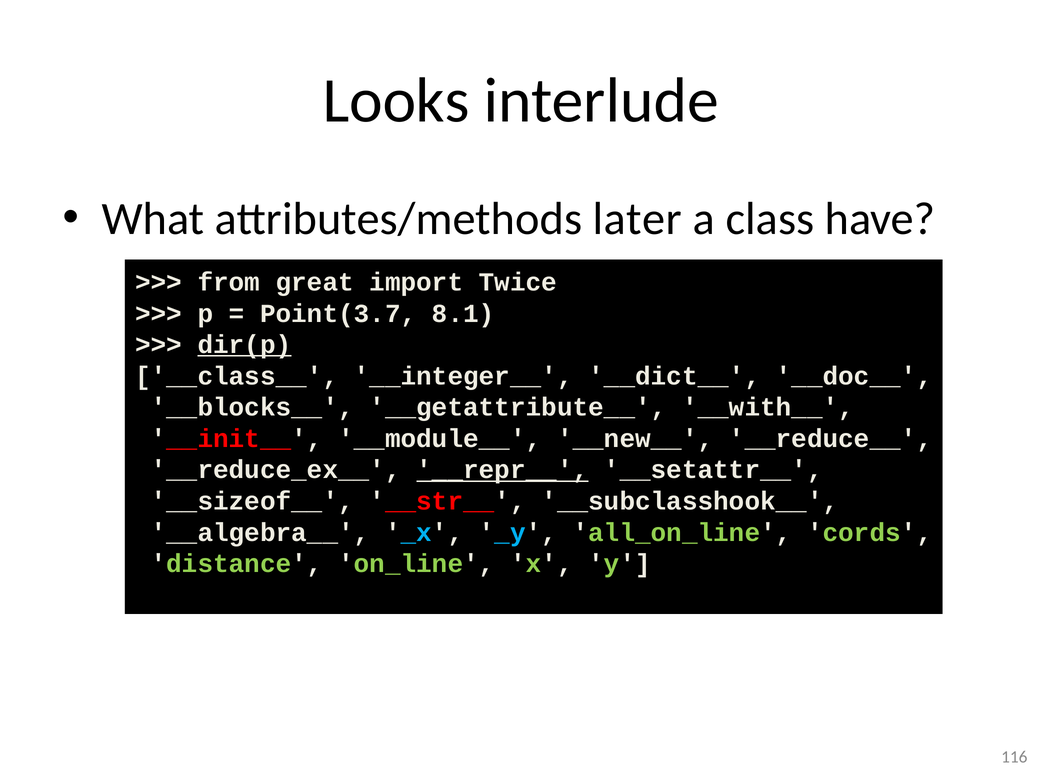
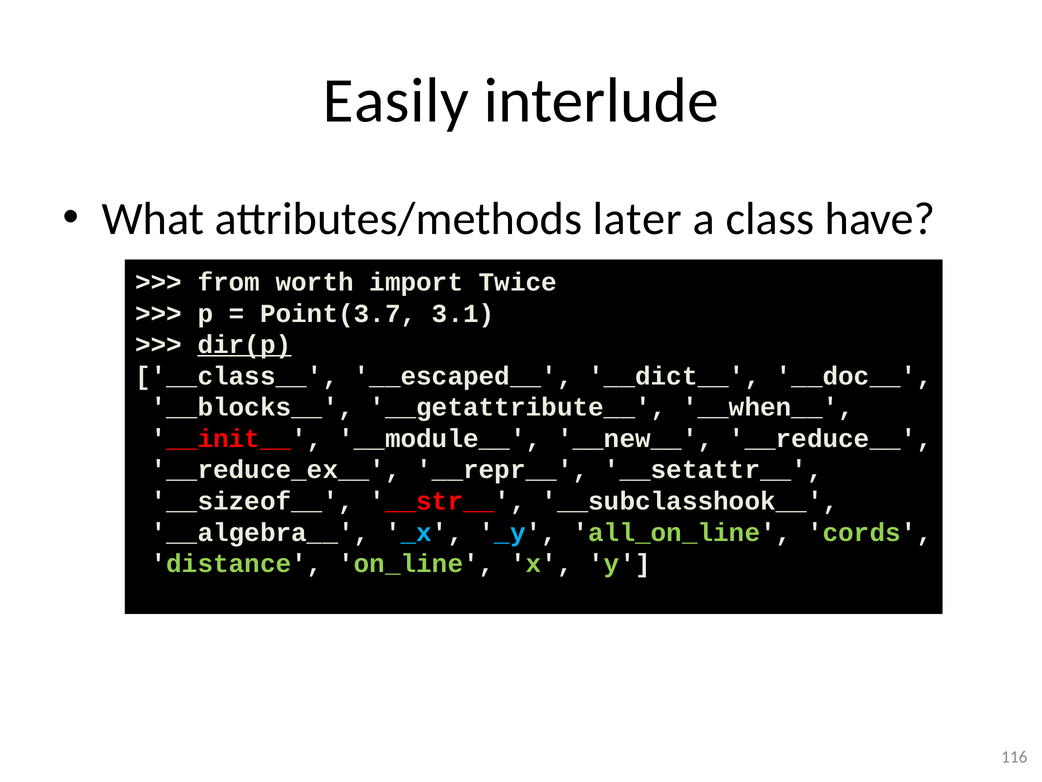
Looks: Looks -> Easily
great: great -> worth
8.1: 8.1 -> 3.1
__integer__: __integer__ -> __escaped__
__with__: __with__ -> __when__
__repr__ underline: present -> none
